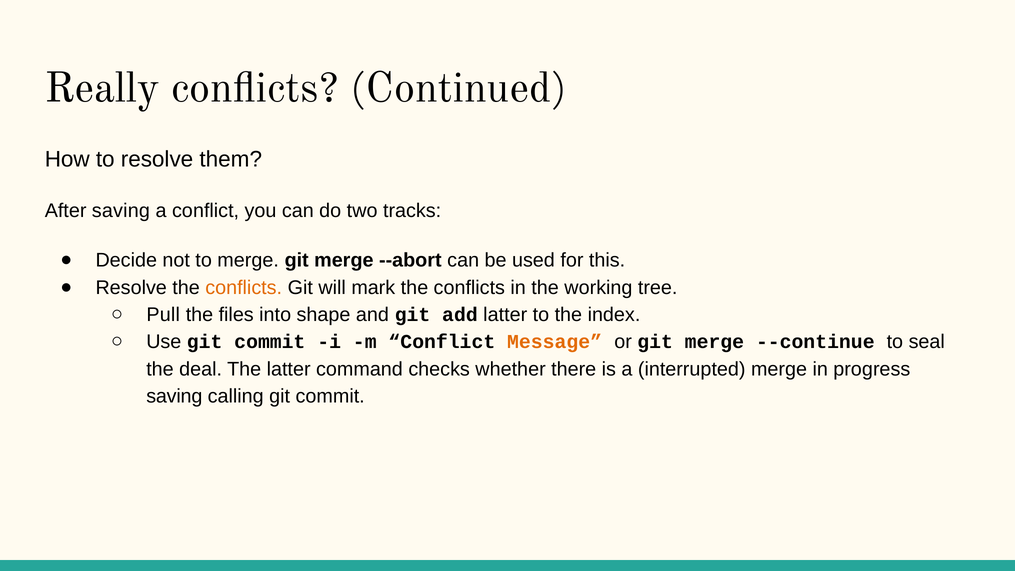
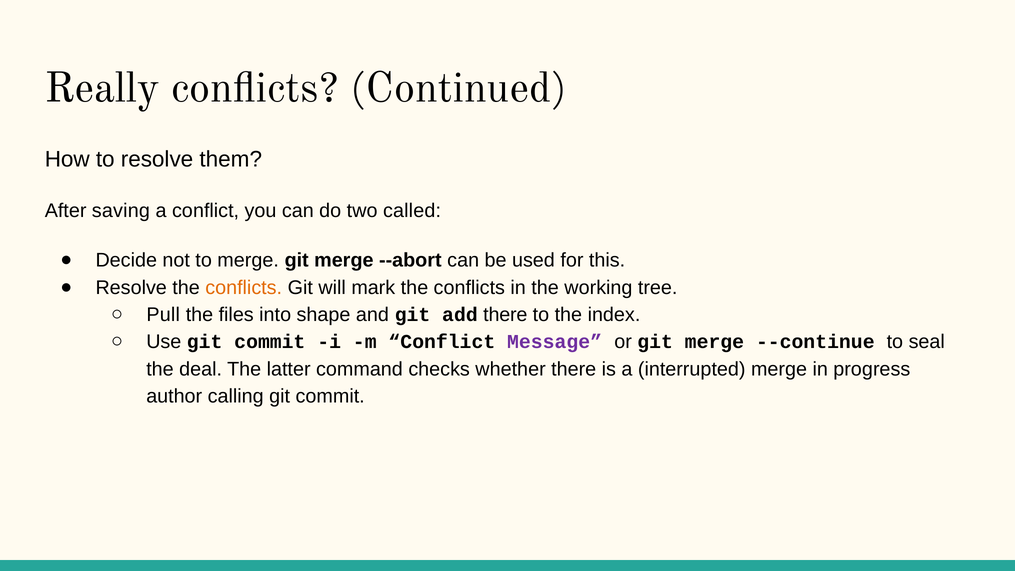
tracks: tracks -> called
add latter: latter -> there
Message colour: orange -> purple
saving at (174, 396): saving -> author
